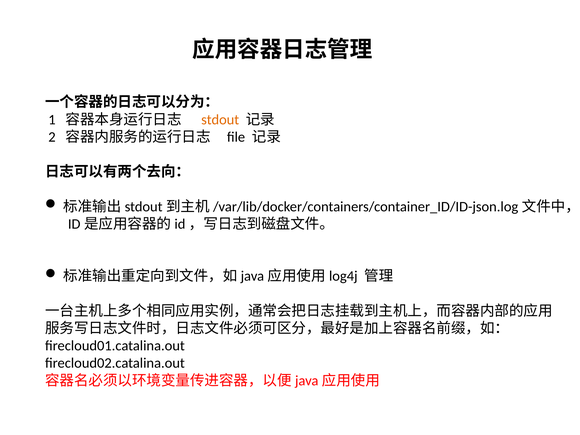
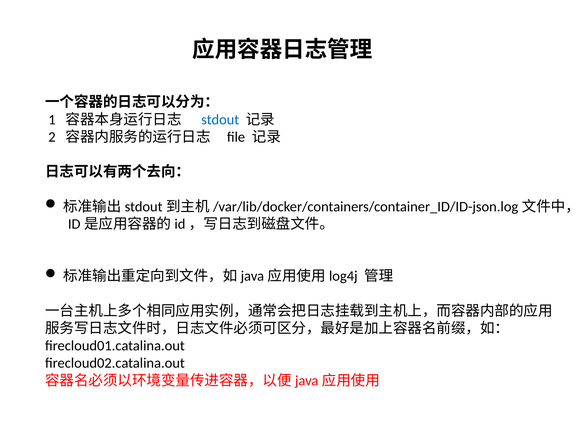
stdout colour: orange -> blue
